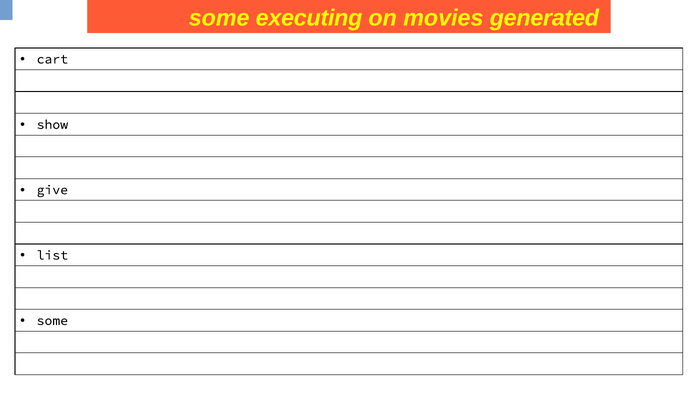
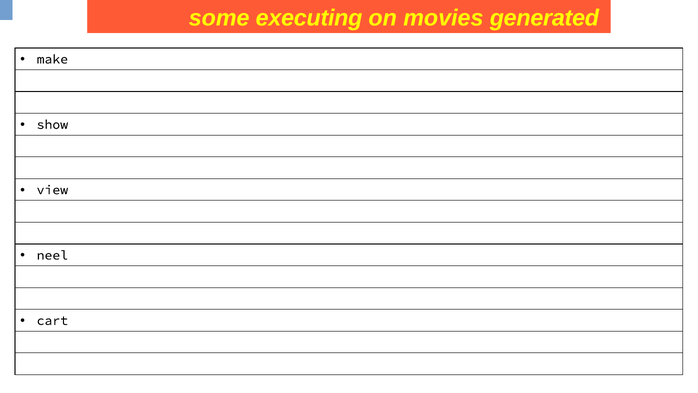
cart: cart -> make
give: give -> view
list: list -> neel
some at (52, 320): some -> cart
